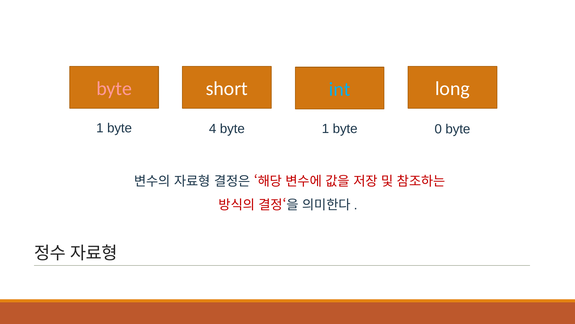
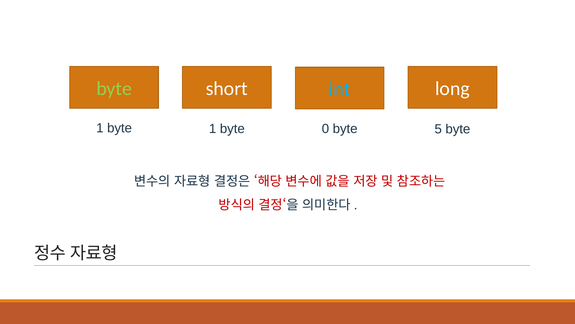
byte at (114, 89) colour: pink -> light green
byte 4: 4 -> 1
byte 1: 1 -> 0
0: 0 -> 5
